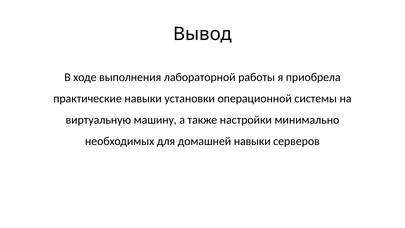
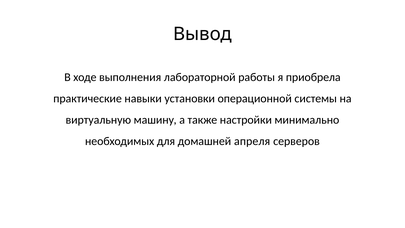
домашней навыки: навыки -> апреля
